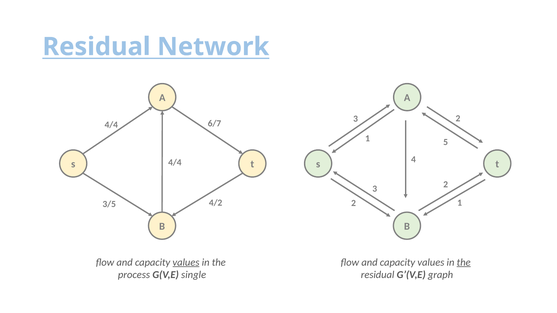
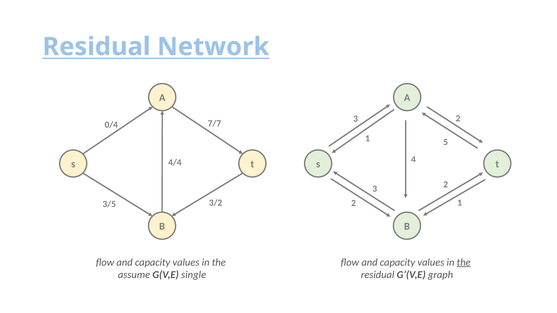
6/7: 6/7 -> 7/7
4/4 at (111, 125): 4/4 -> 0/4
4/2: 4/2 -> 3/2
values at (186, 263) underline: present -> none
process: process -> assume
